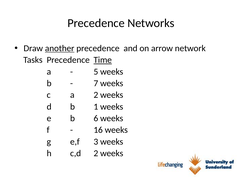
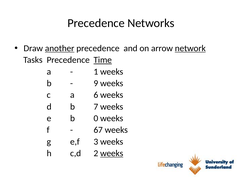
network underline: none -> present
5: 5 -> 1
7: 7 -> 9
a 2: 2 -> 6
1: 1 -> 7
6: 6 -> 0
16: 16 -> 67
weeks at (112, 154) underline: none -> present
